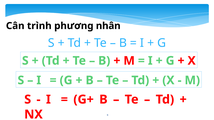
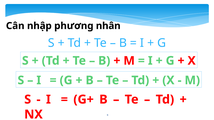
trình: trình -> nhập
